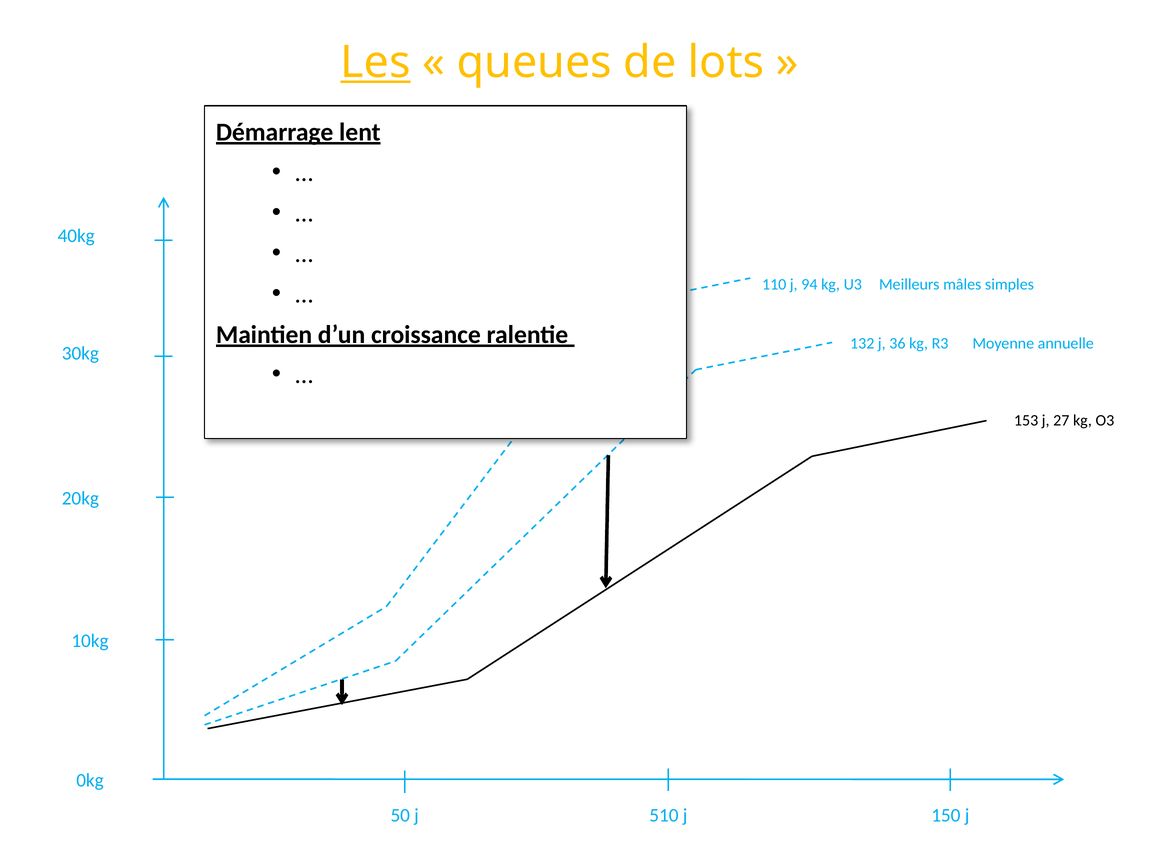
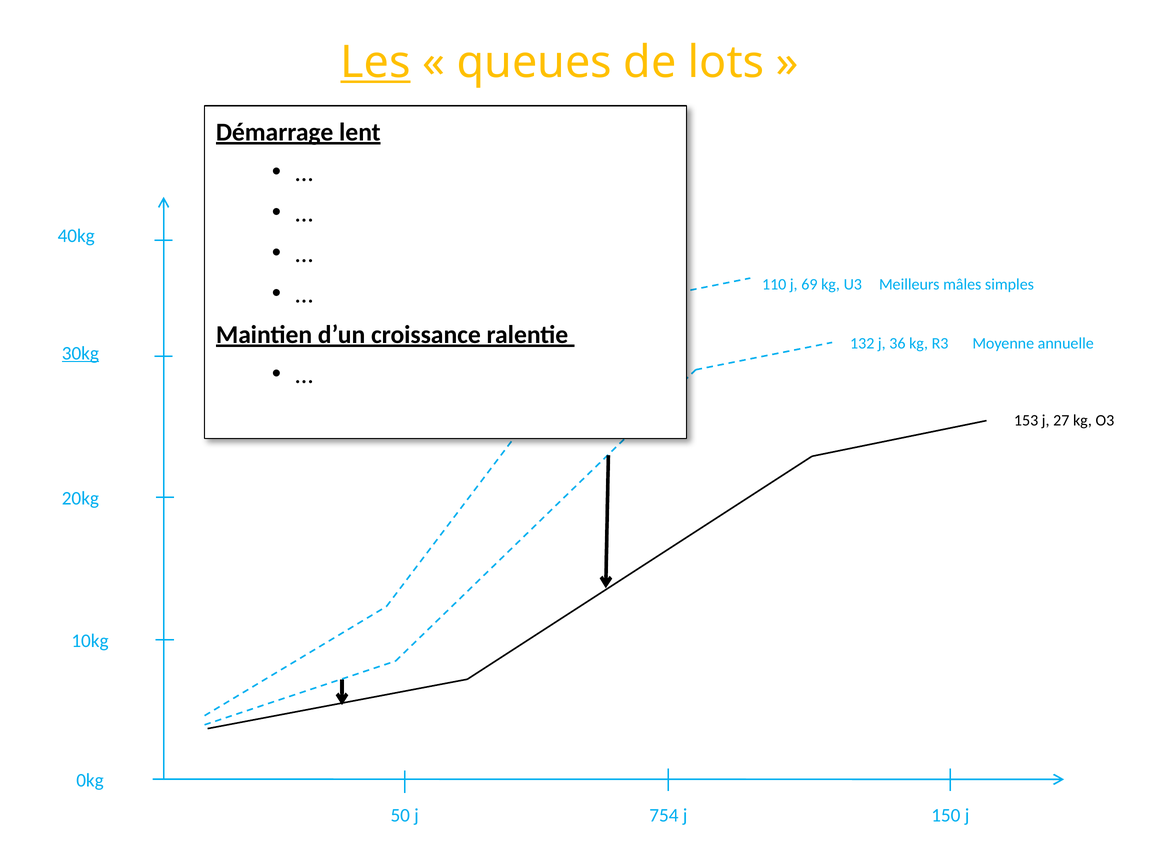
94: 94 -> 69
30kg underline: none -> present
510: 510 -> 754
